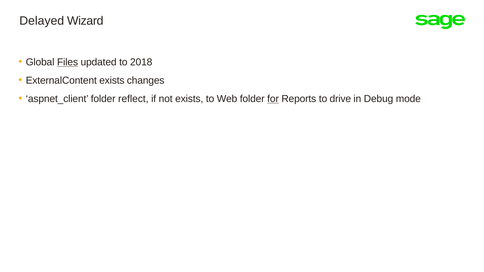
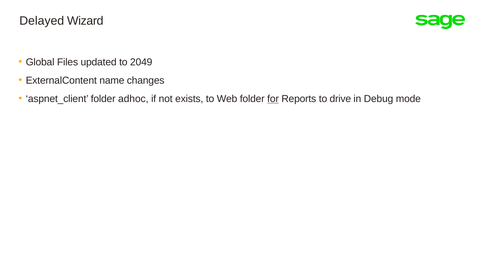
Files underline: present -> none
2018: 2018 -> 2049
ExternalContent exists: exists -> name
reflect: reflect -> adhoc
